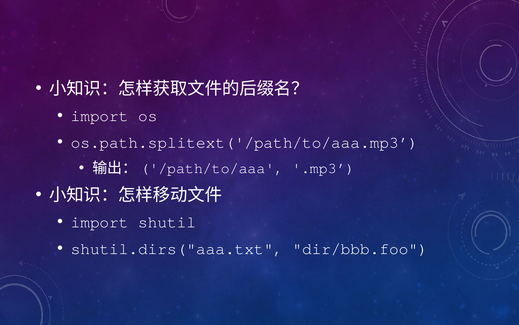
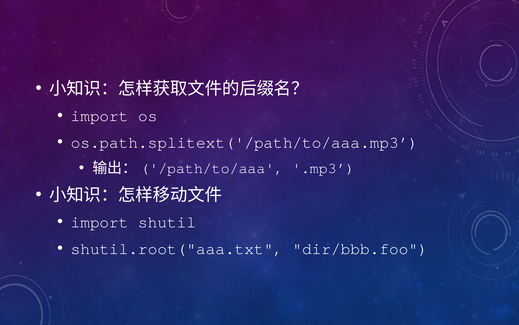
shutil.dirs("aaa.txt: shutil.dirs("aaa.txt -> shutil.root("aaa.txt
